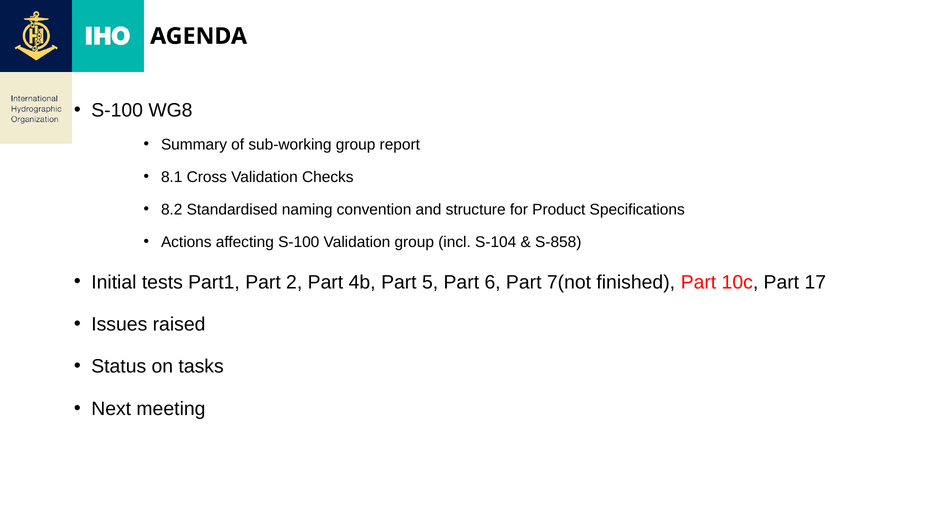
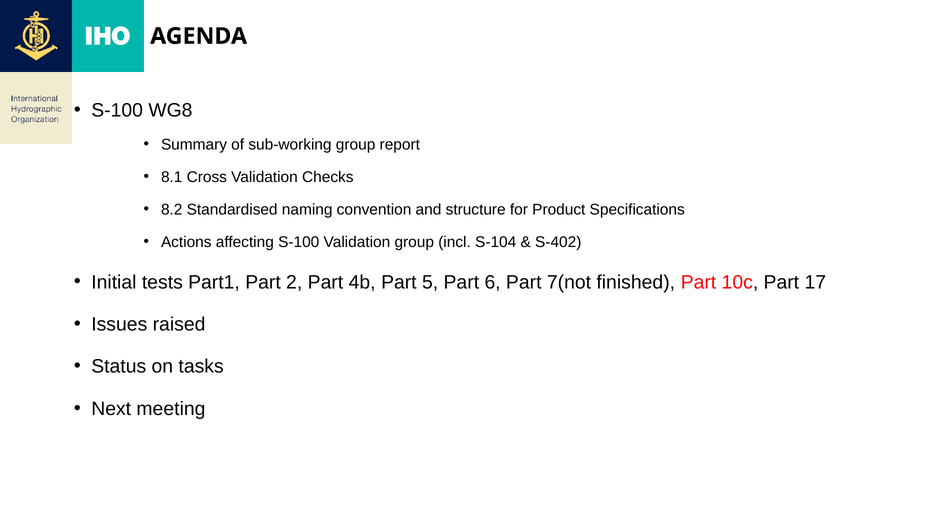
S-858: S-858 -> S-402
